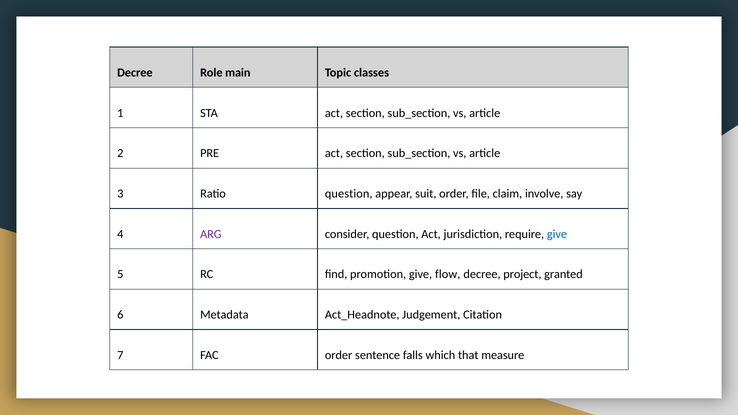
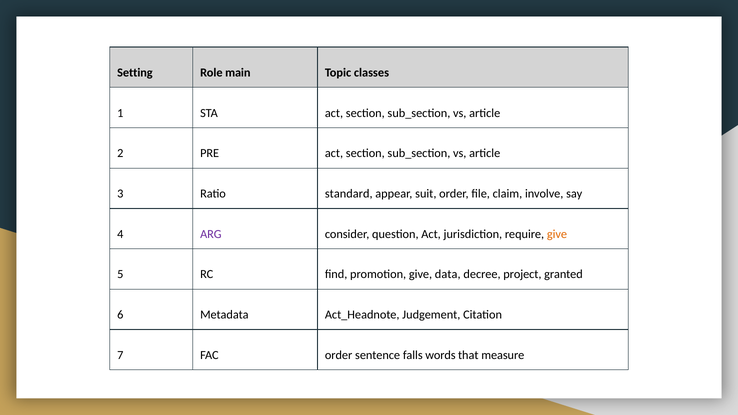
Decree at (135, 73): Decree -> Setting
Ratio question: question -> standard
give at (557, 234) colour: blue -> orange
flow: flow -> data
which: which -> words
